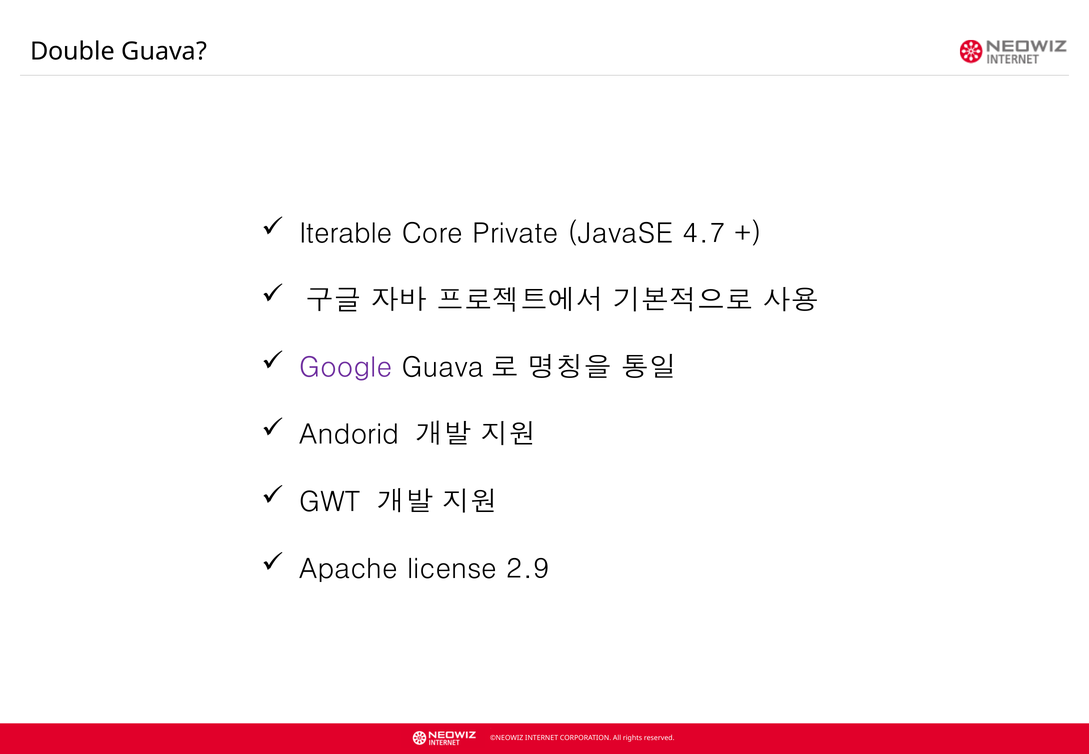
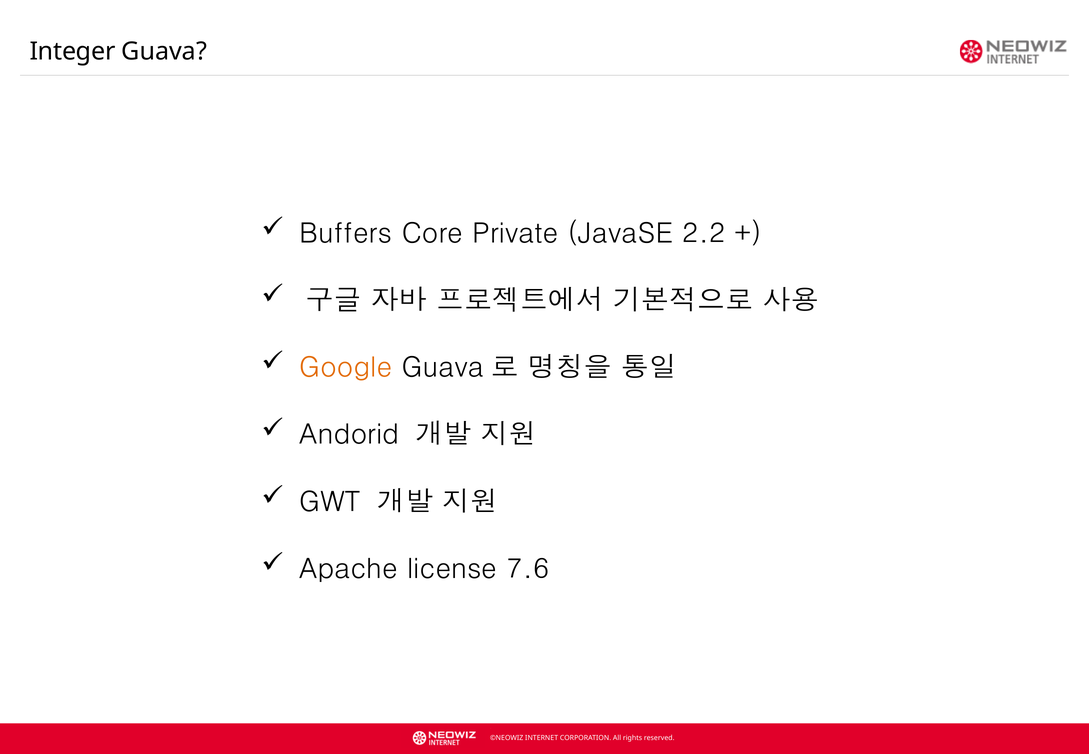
Double: Double -> Integer
Iterable: Iterable -> Buffers
4.7: 4.7 -> 2.2
Google colour: purple -> orange
2.9: 2.9 -> 7.6
